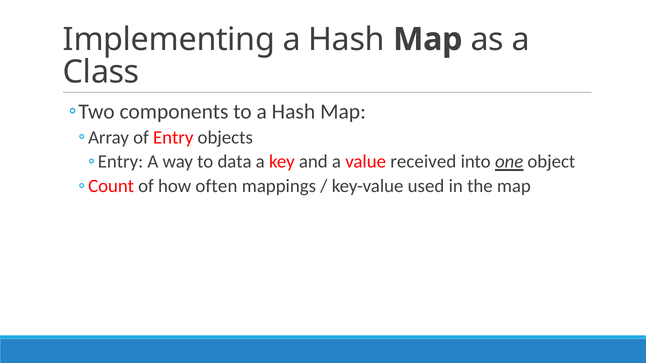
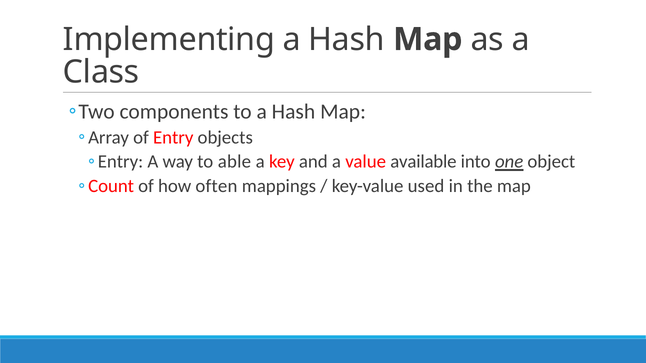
data: data -> able
received: received -> available
